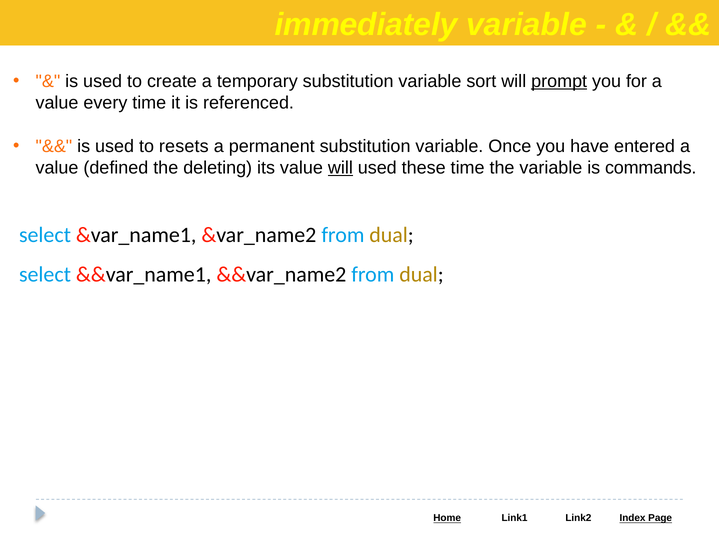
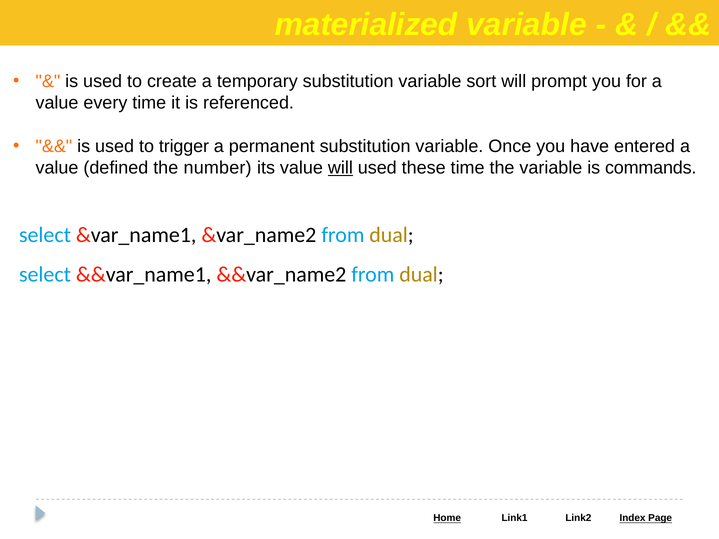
immediately: immediately -> materialized
prompt underline: present -> none
resets: resets -> trigger
deleting: deleting -> number
